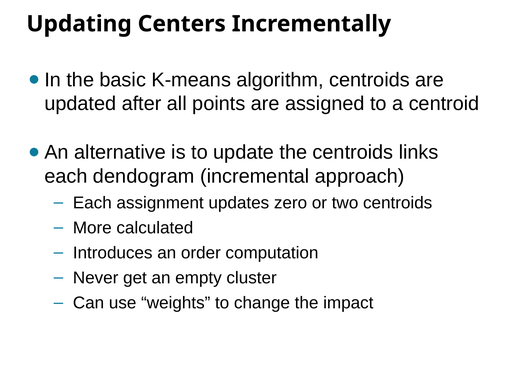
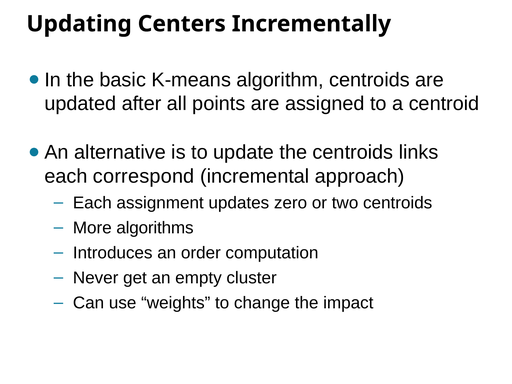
dendogram: dendogram -> correspond
calculated: calculated -> algorithms
